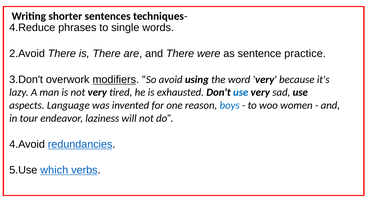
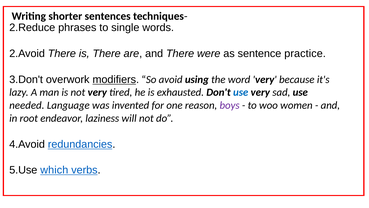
4.Reduce: 4.Reduce -> 2.Reduce
aspects: aspects -> needed
boys colour: blue -> purple
tour: tour -> root
